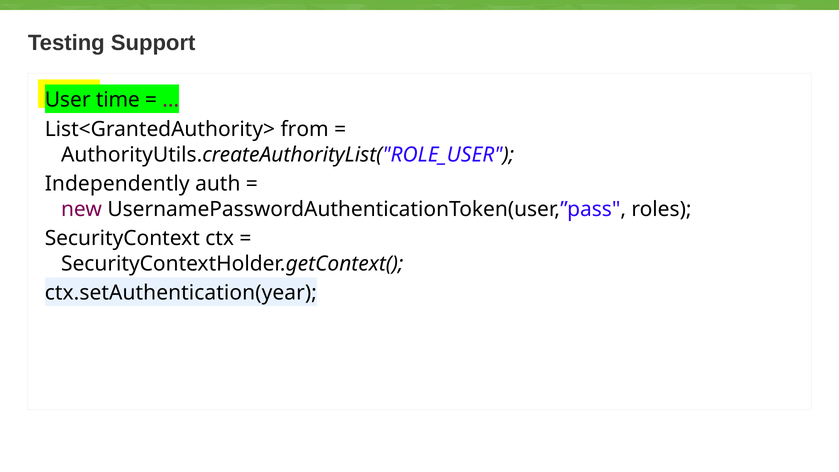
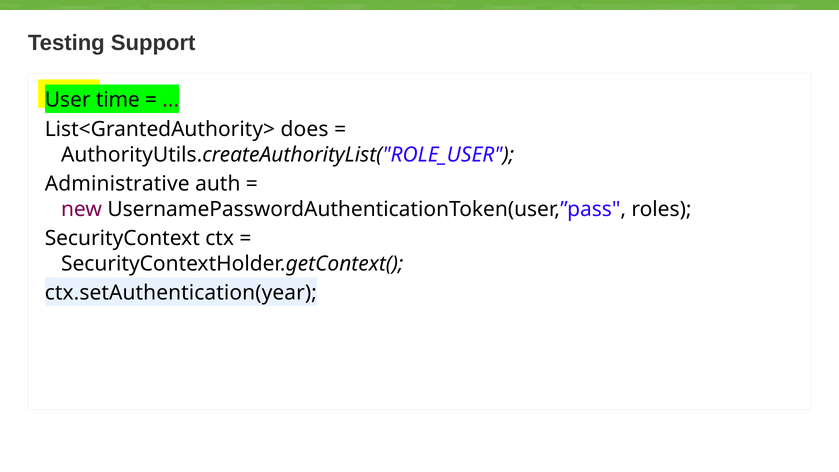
from: from -> does
Independently: Independently -> Administrative
